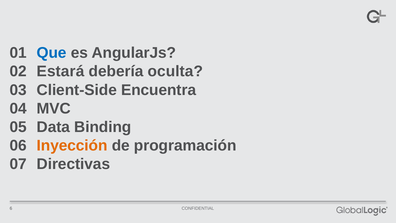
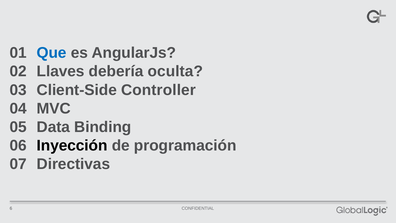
Estará: Estará -> Llaves
Encuentra: Encuentra -> Controller
Inyección colour: orange -> black
